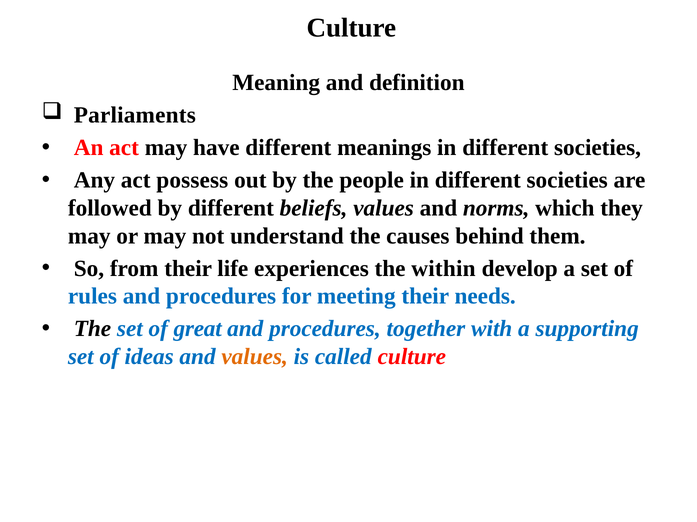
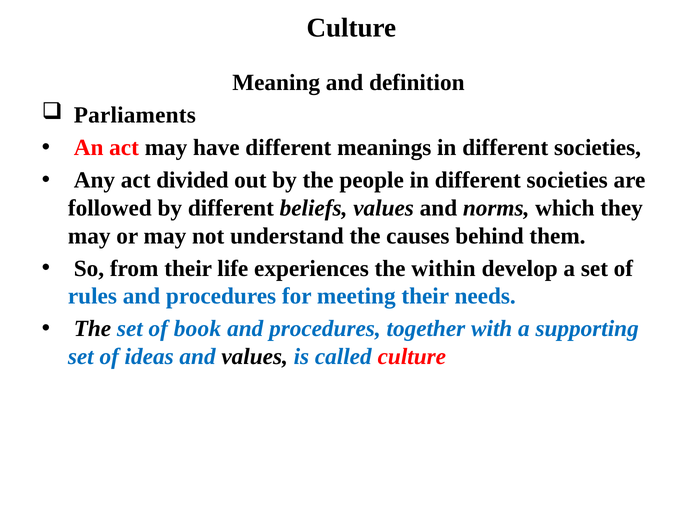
possess: possess -> divided
great: great -> book
values at (255, 357) colour: orange -> black
